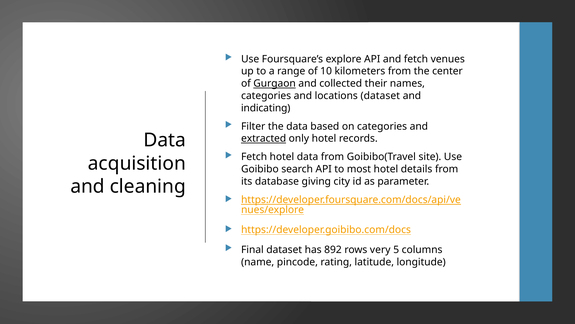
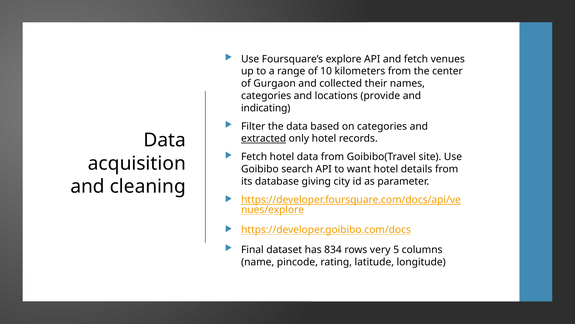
Gurgaon underline: present -> none
locations dataset: dataset -> provide
most: most -> want
892: 892 -> 834
